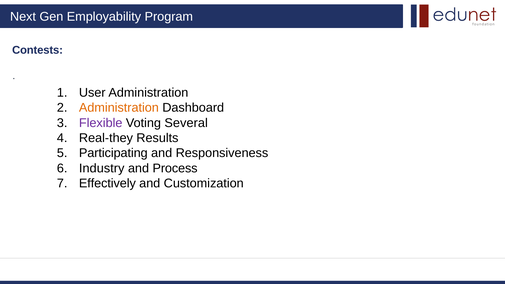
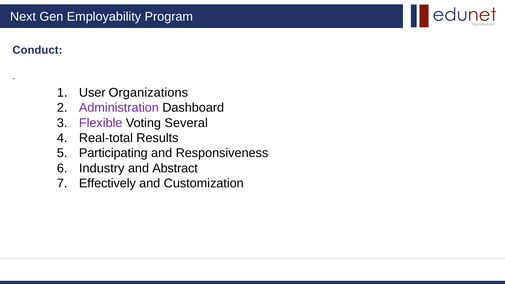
Contests: Contests -> Conduct
User Administration: Administration -> Organizations
Administration at (119, 108) colour: orange -> purple
Real-they: Real-they -> Real-total
Process: Process -> Abstract
